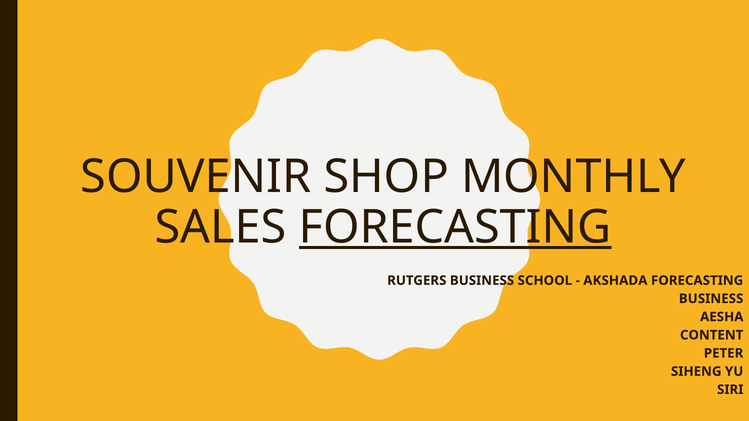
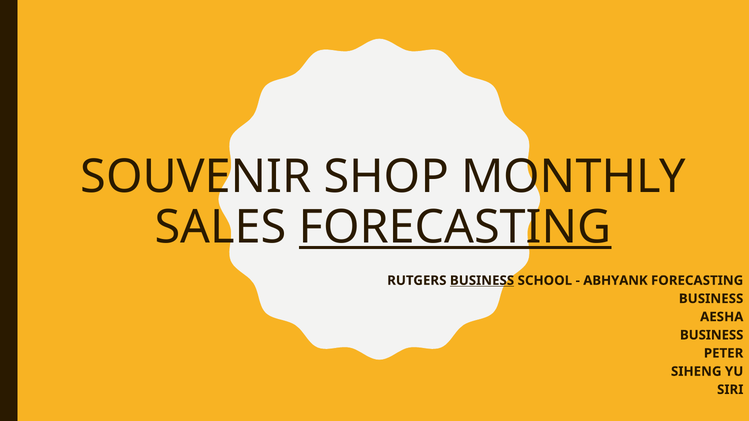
BUSINESS at (482, 281) underline: none -> present
AKSHADA: AKSHADA -> ABHYANK
CONTENT at (712, 335): CONTENT -> BUSINESS
